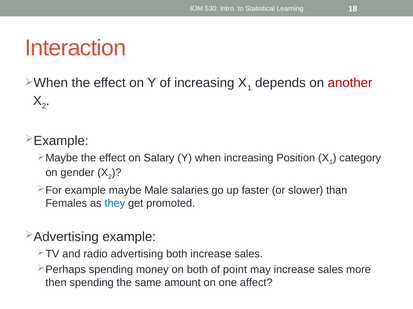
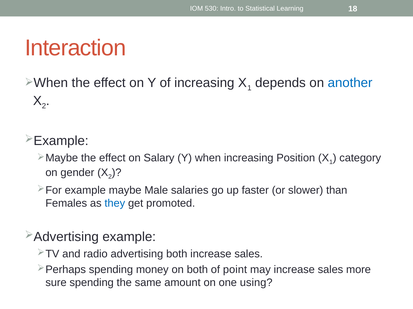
another colour: red -> blue
then: then -> sure
affect: affect -> using
